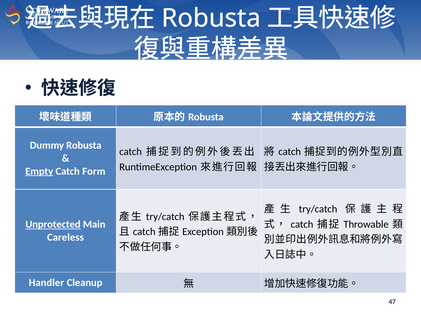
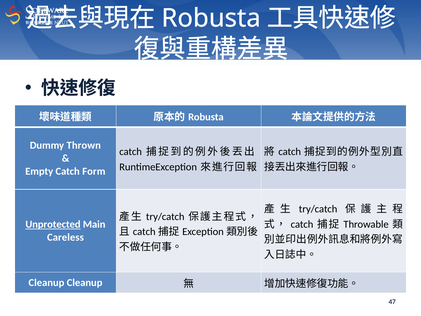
Dummy Robusta: Robusta -> Thrown
Empty underline: present -> none
Handler at (46, 282): Handler -> Cleanup
